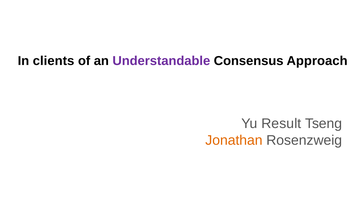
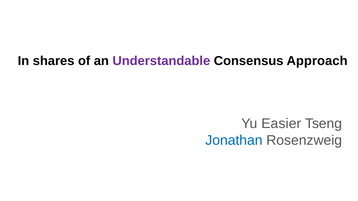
clients: clients -> shares
Result: Result -> Easier
Jonathan colour: orange -> blue
